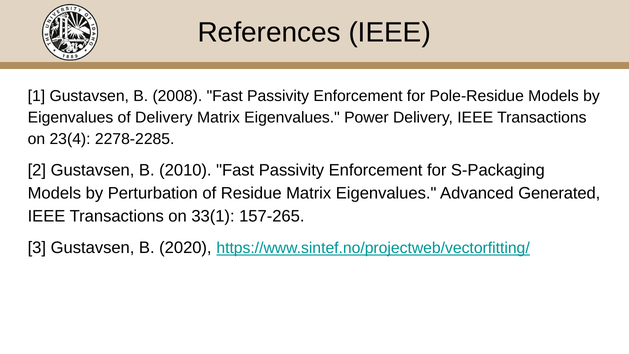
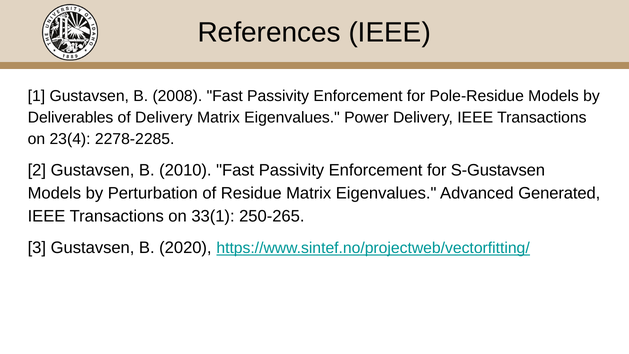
Eigenvalues at (70, 117): Eigenvalues -> Deliverables
S-Packaging: S-Packaging -> S-Gustavsen
157-265: 157-265 -> 250-265
